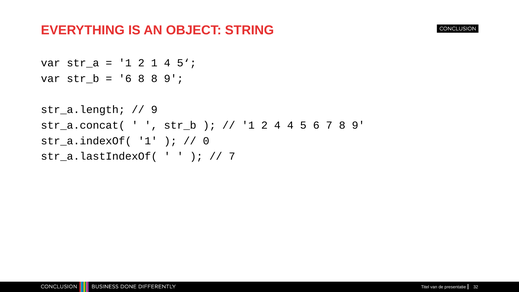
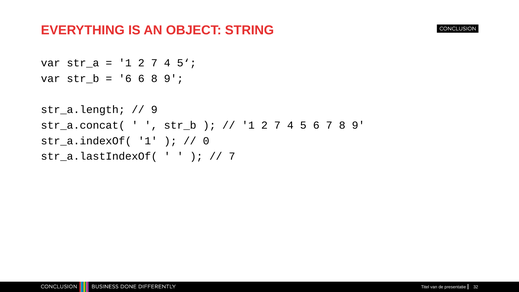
1 at (154, 63): 1 -> 7
6 8: 8 -> 6
4 at (277, 125): 4 -> 7
